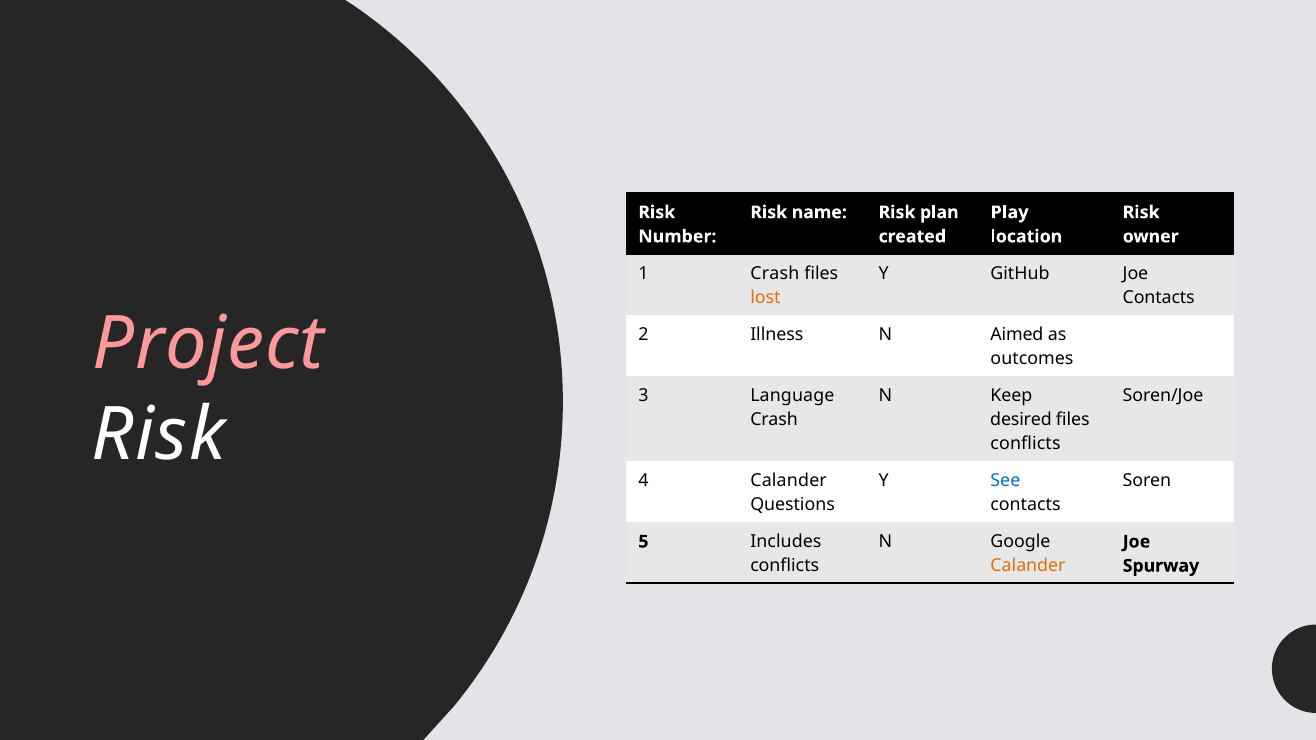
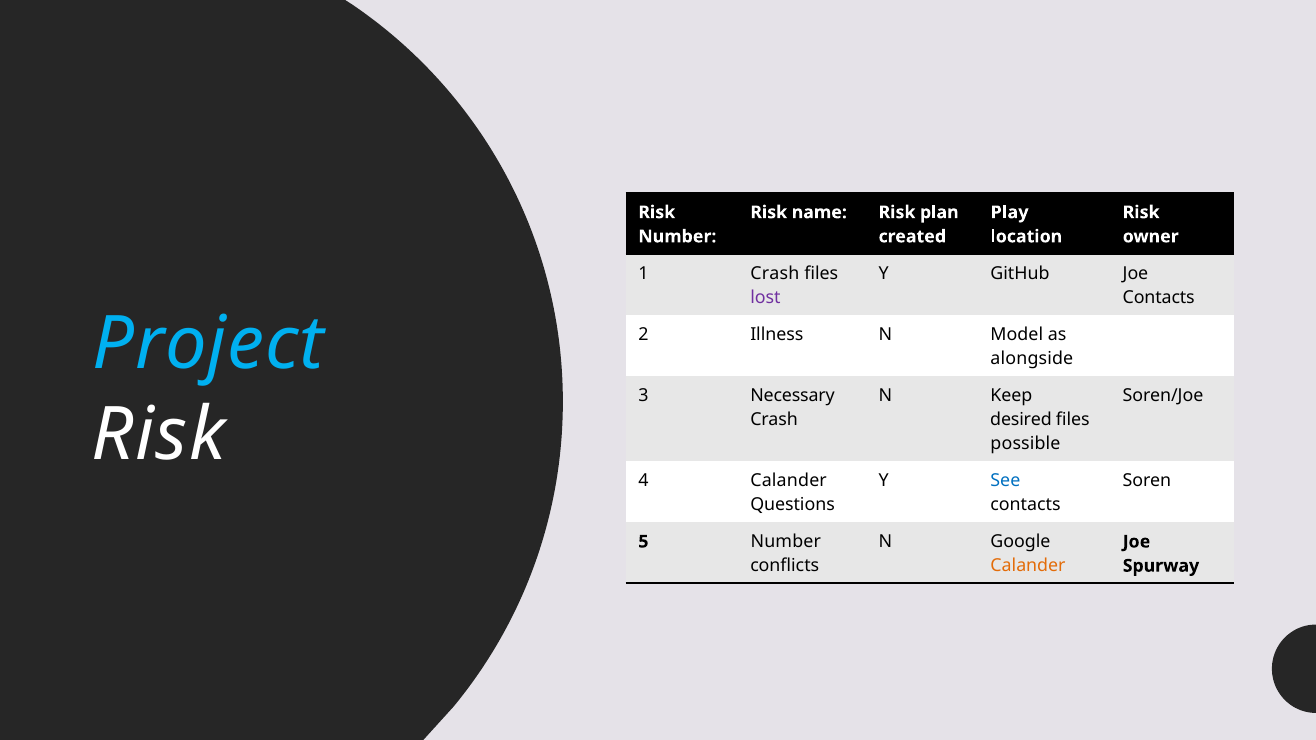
lost colour: orange -> purple
Project colour: pink -> light blue
Aimed: Aimed -> Model
outcomes: outcomes -> alongside
Language: Language -> Necessary
conflicts at (1026, 444): conflicts -> possible
5 Includes: Includes -> Number
